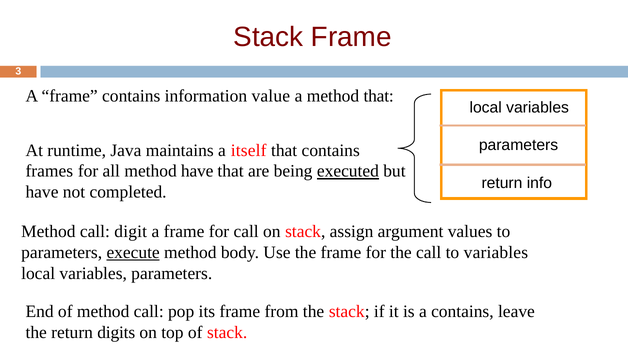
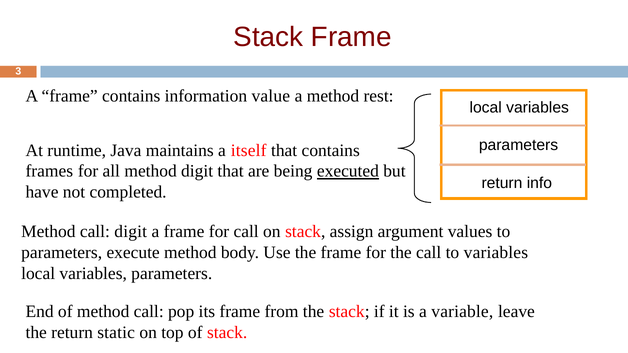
method that: that -> rest
method have: have -> digit
execute underline: present -> none
a contains: contains -> variable
digits: digits -> static
